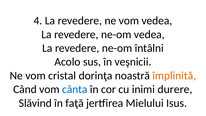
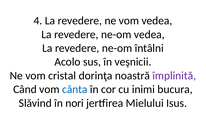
împlinită colour: orange -> purple
durere: durere -> bucura
faţă: faţă -> nori
